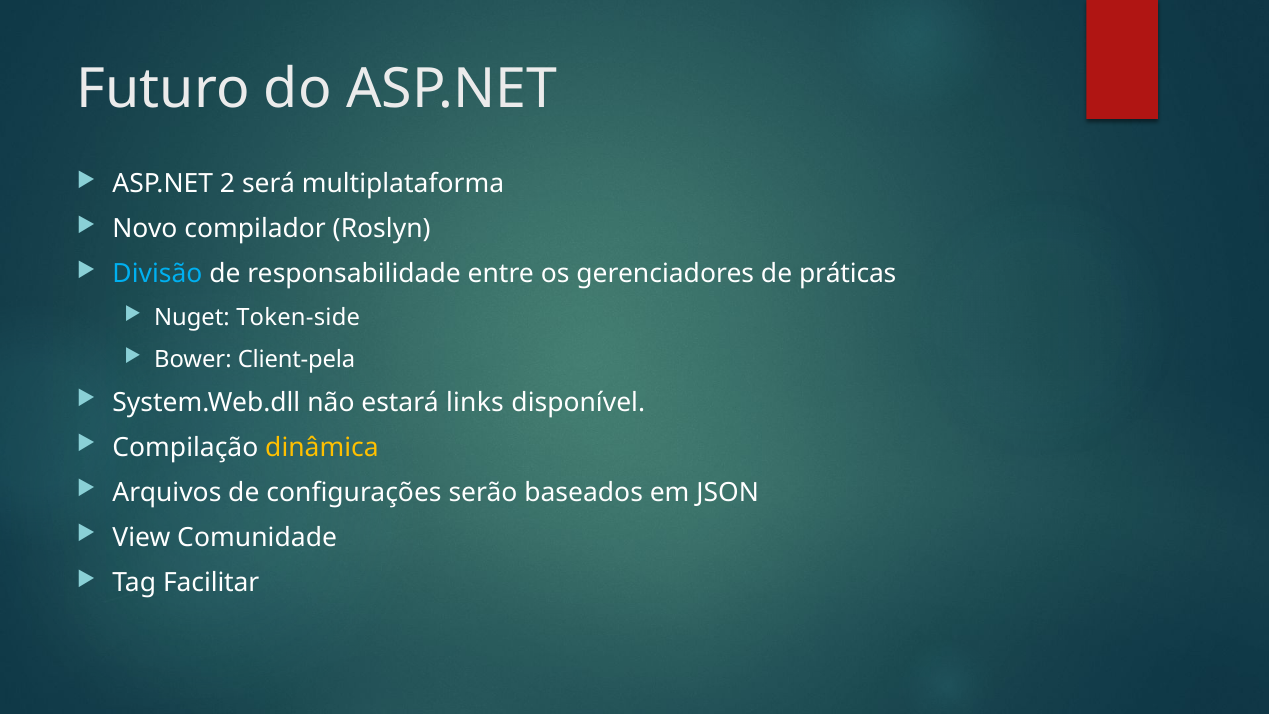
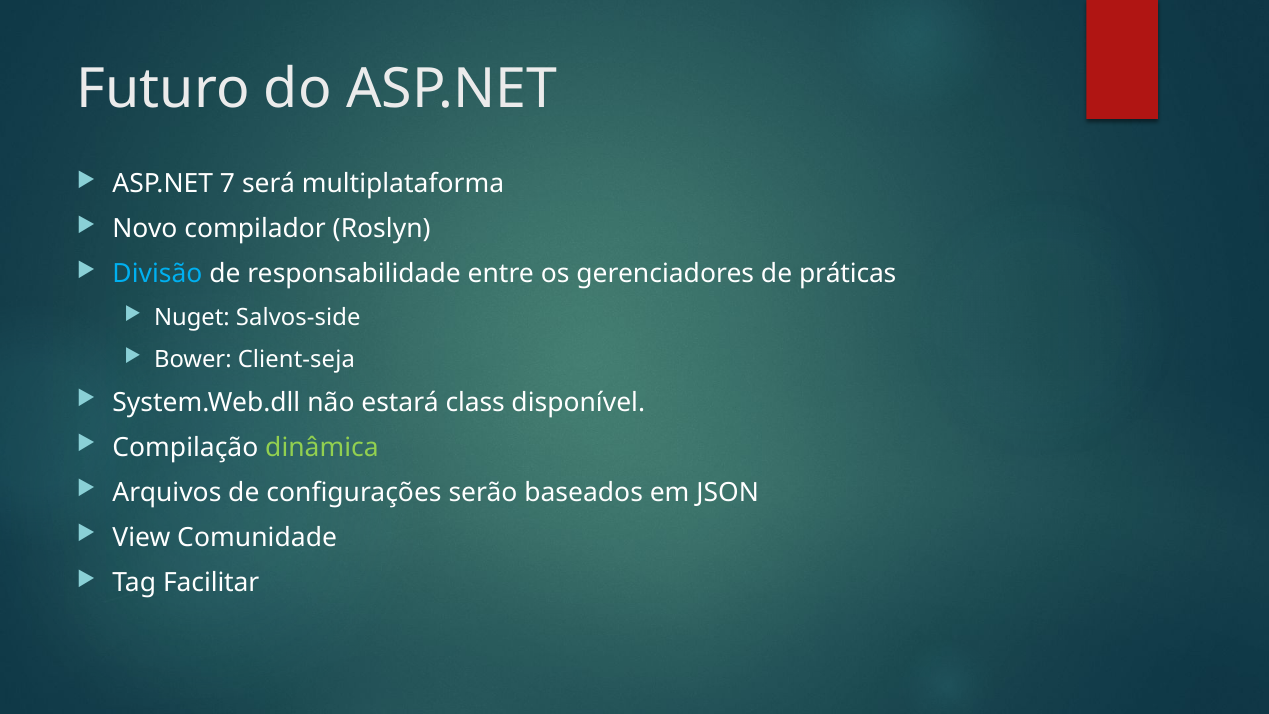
2: 2 -> 7
Token-side: Token-side -> Salvos-side
Client-pela: Client-pela -> Client-seja
links: links -> class
dinâmica colour: yellow -> light green
